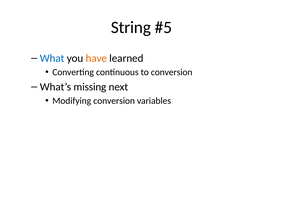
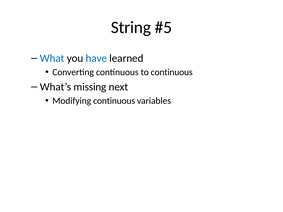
have colour: orange -> blue
to conversion: conversion -> continuous
Modifying conversion: conversion -> continuous
